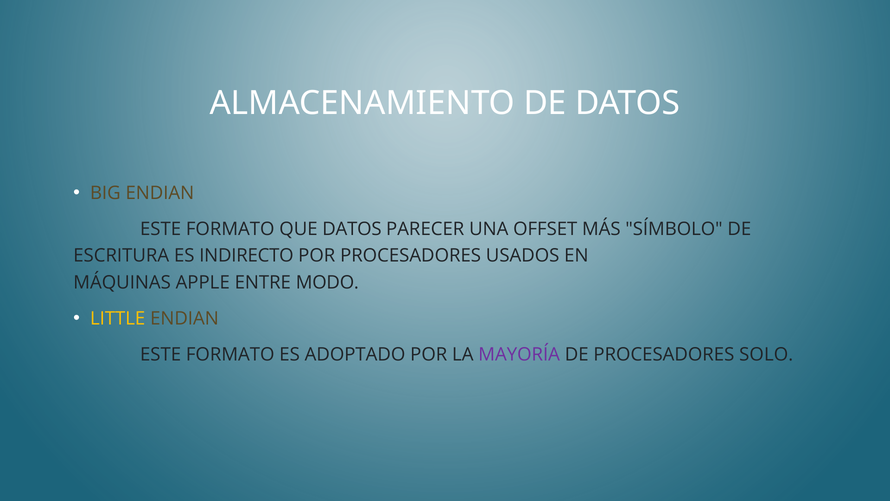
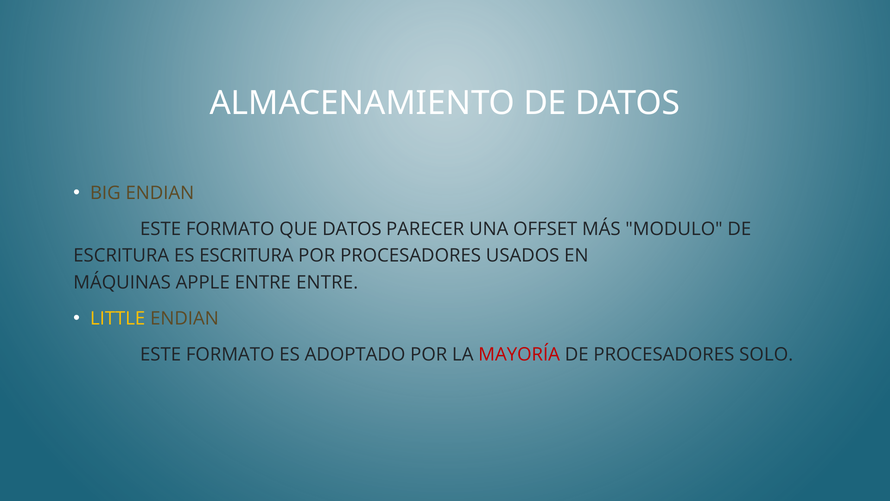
SÍMBOLO: SÍMBOLO -> MODULO
ES INDIRECTO: INDIRECTO -> ESCRITURA
ENTRE MODO: MODO -> ENTRE
MAYORÍA colour: purple -> red
